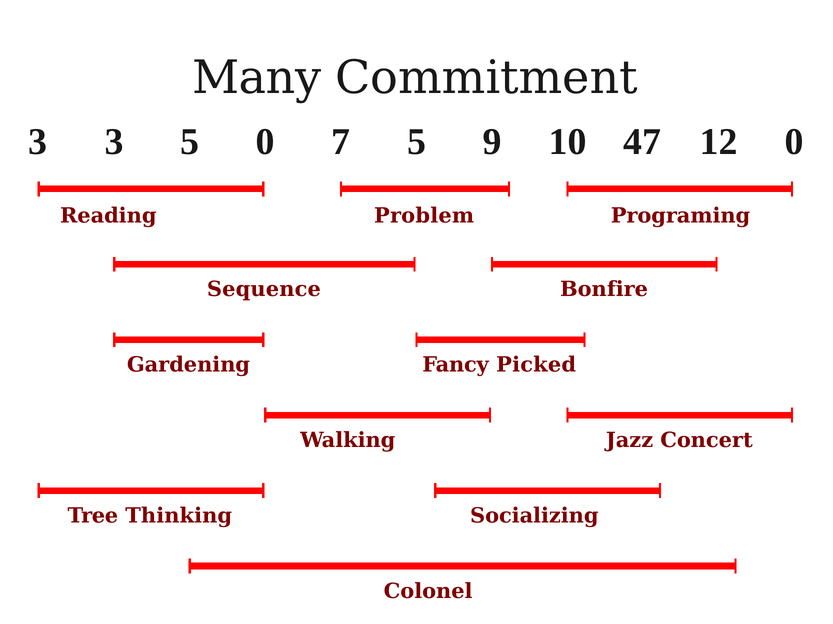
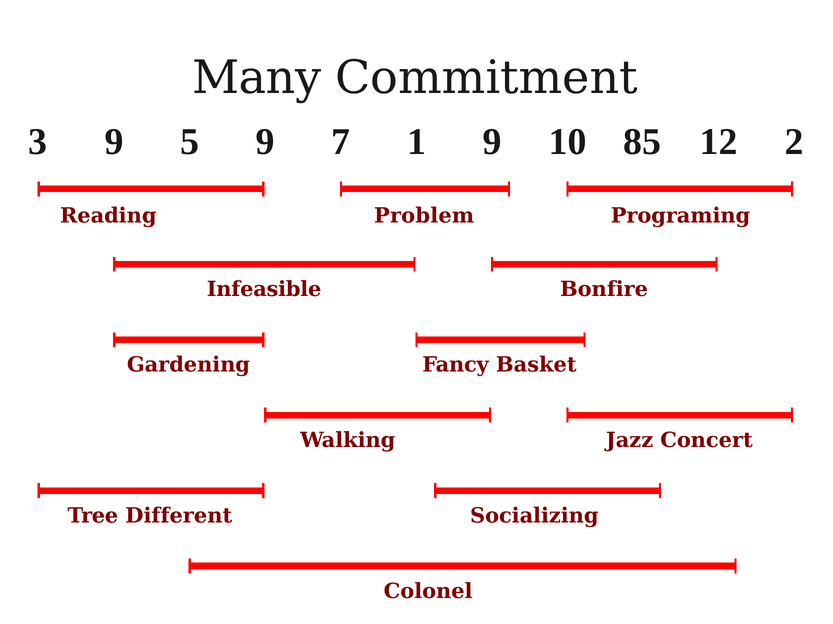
3 3: 3 -> 9
5 0: 0 -> 9
7 5: 5 -> 1
47: 47 -> 85
12 0: 0 -> 2
Sequence: Sequence -> Infeasible
Picked: Picked -> Basket
Thinking: Thinking -> Different
